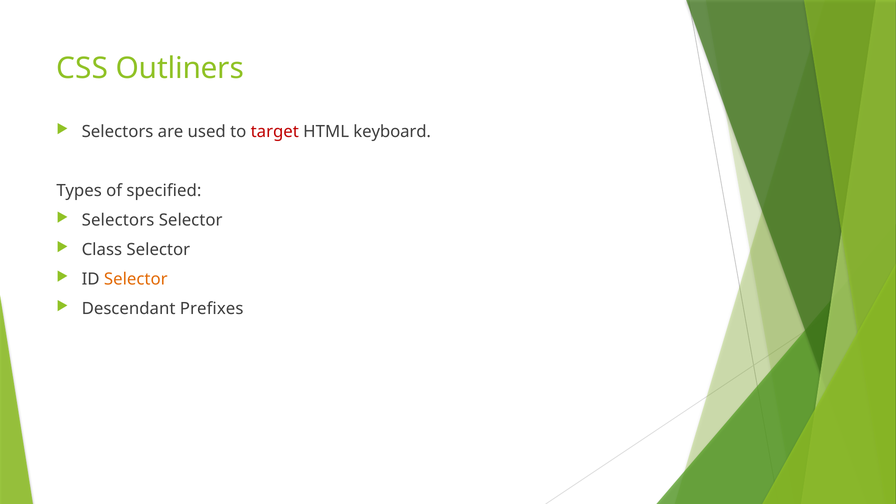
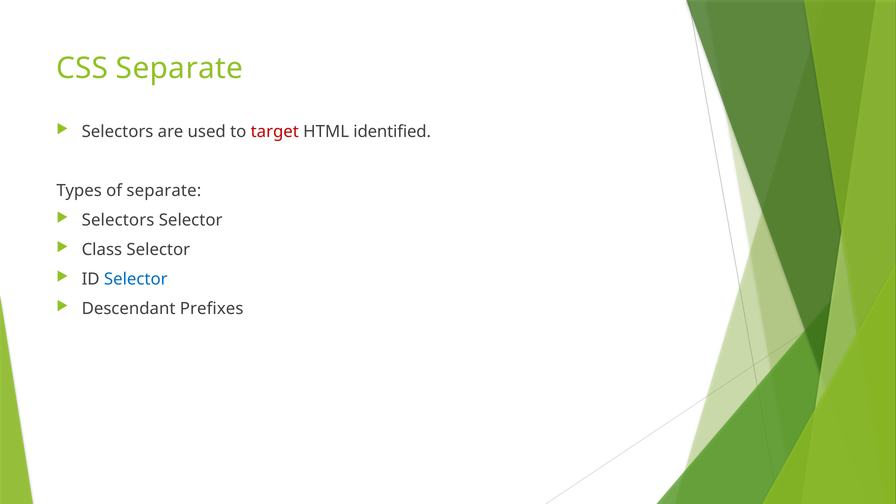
CSS Outliners: Outliners -> Separate
keyboard: keyboard -> identified
of specified: specified -> separate
Selector at (136, 279) colour: orange -> blue
